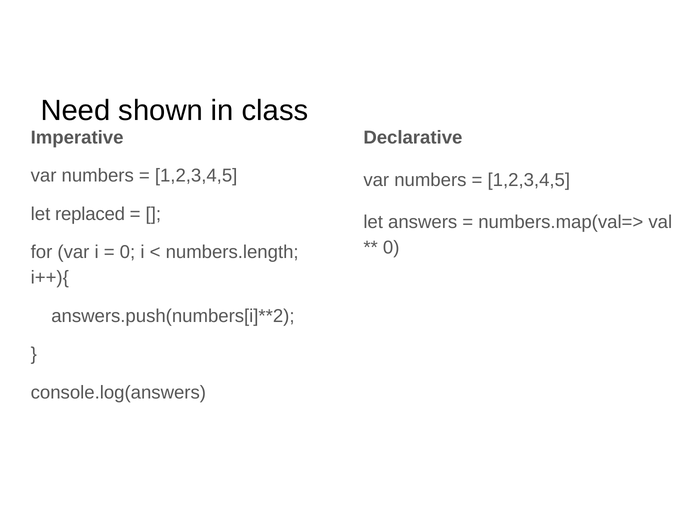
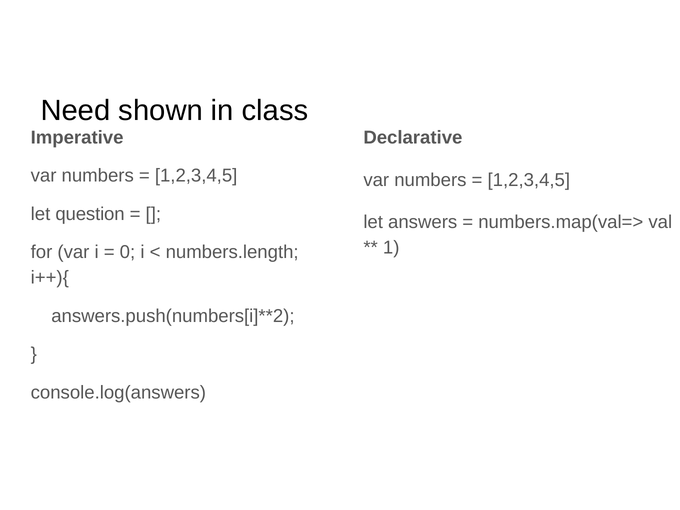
replaced: replaced -> question
0 at (391, 248): 0 -> 1
